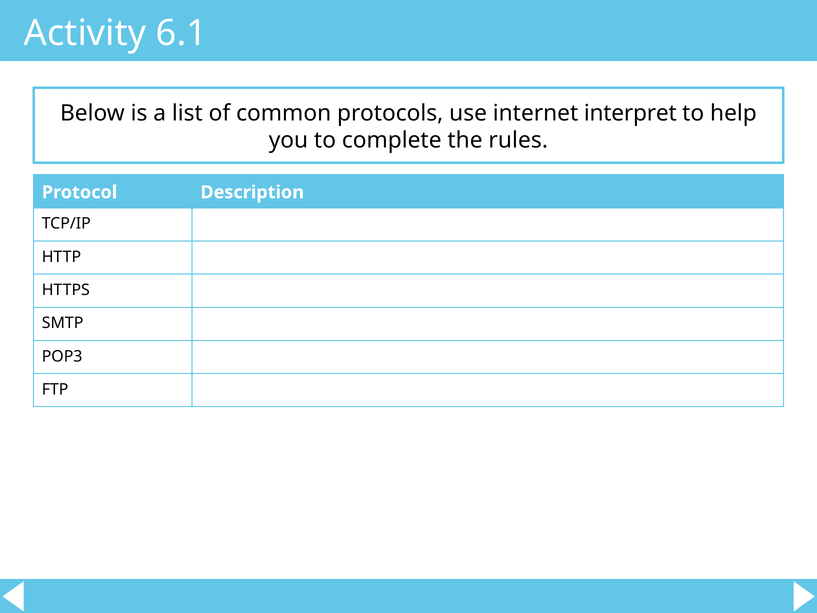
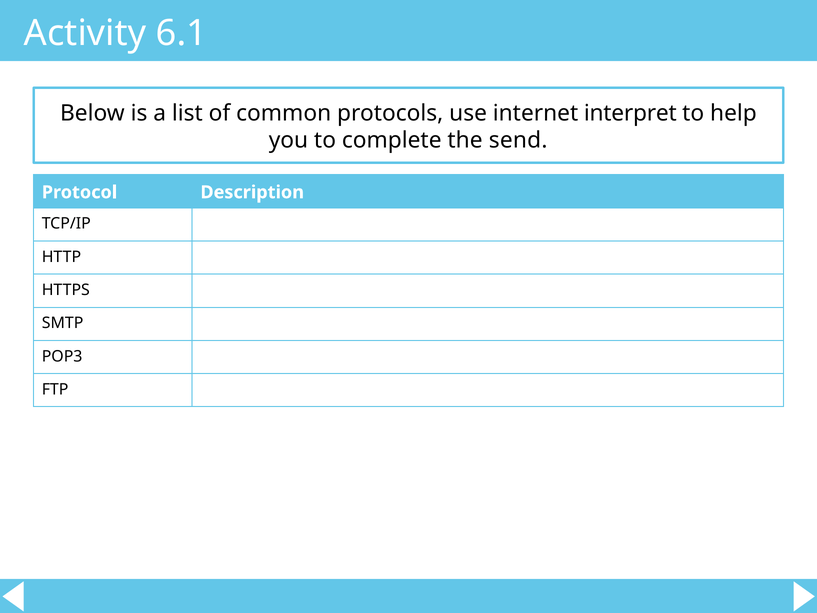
rules: rules -> send
